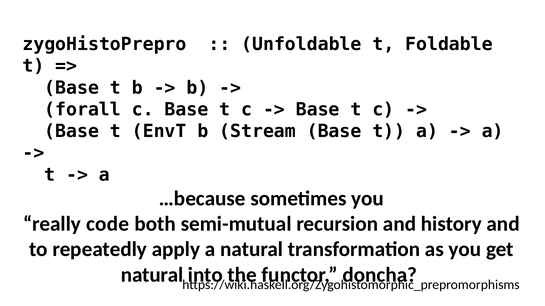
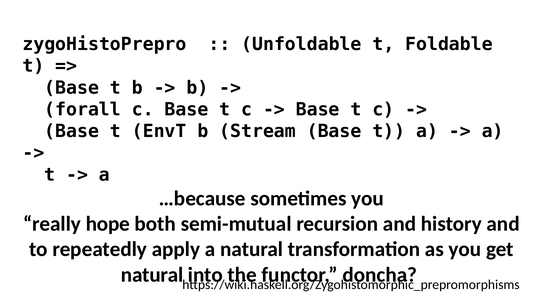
code: code -> hope
